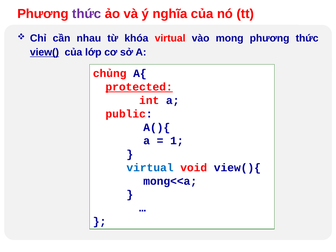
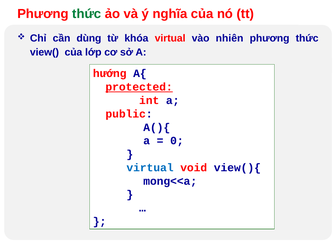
thức at (87, 14) colour: purple -> green
nhau: nhau -> dùng
mong: mong -> nhiên
view( underline: present -> none
chủng: chủng -> hướng
1: 1 -> 0
